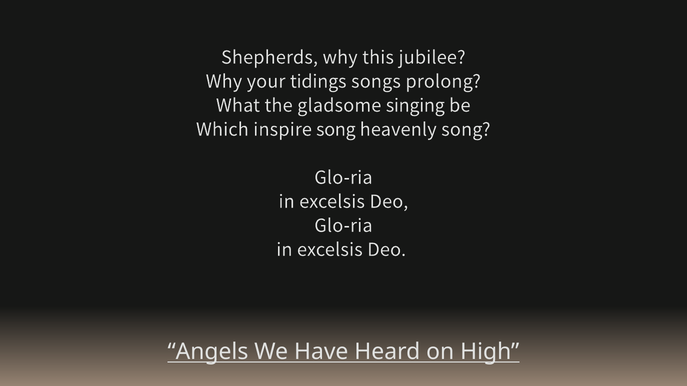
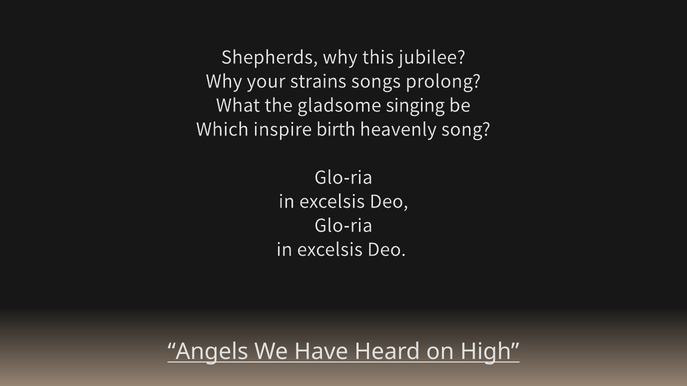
tidings: tidings -> strains
inspire song: song -> birth
